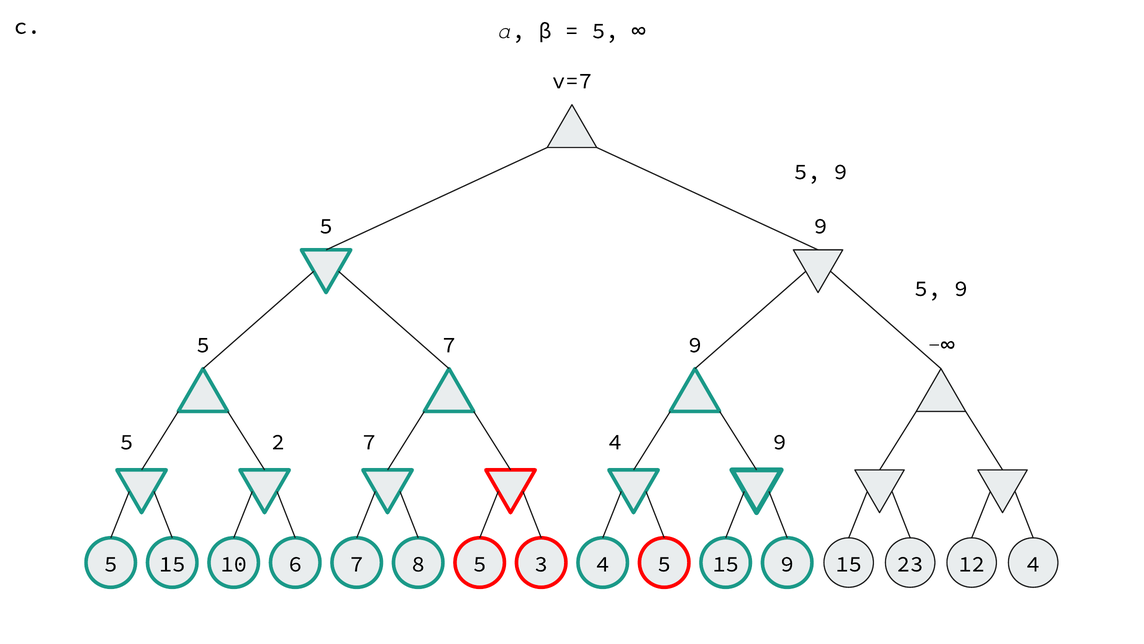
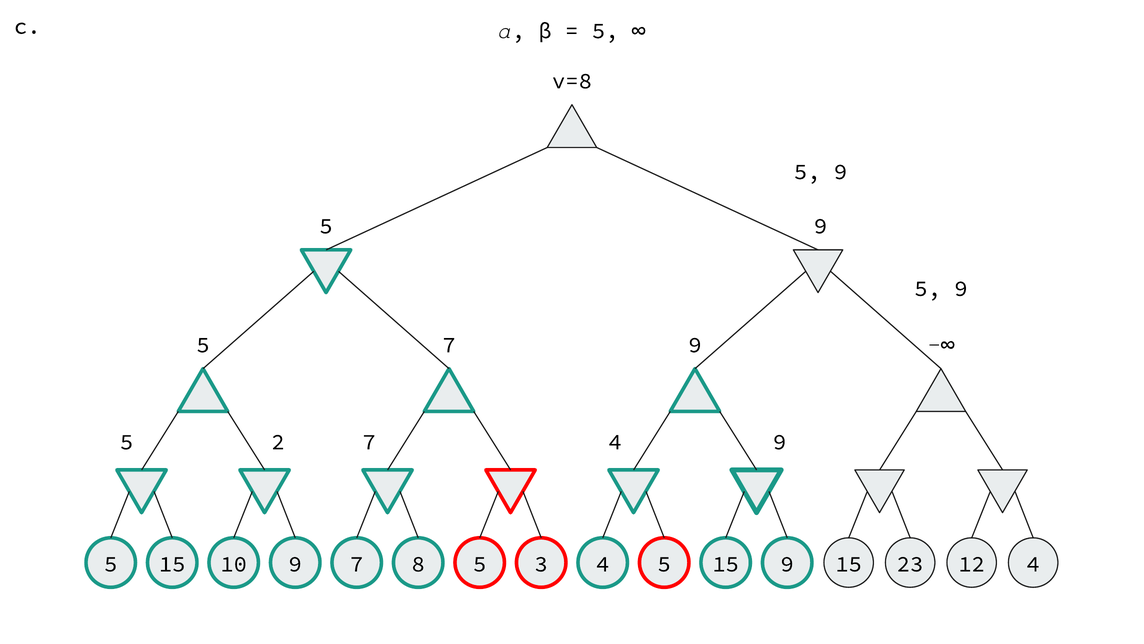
v=7: v=7 -> v=8
10 6: 6 -> 9
